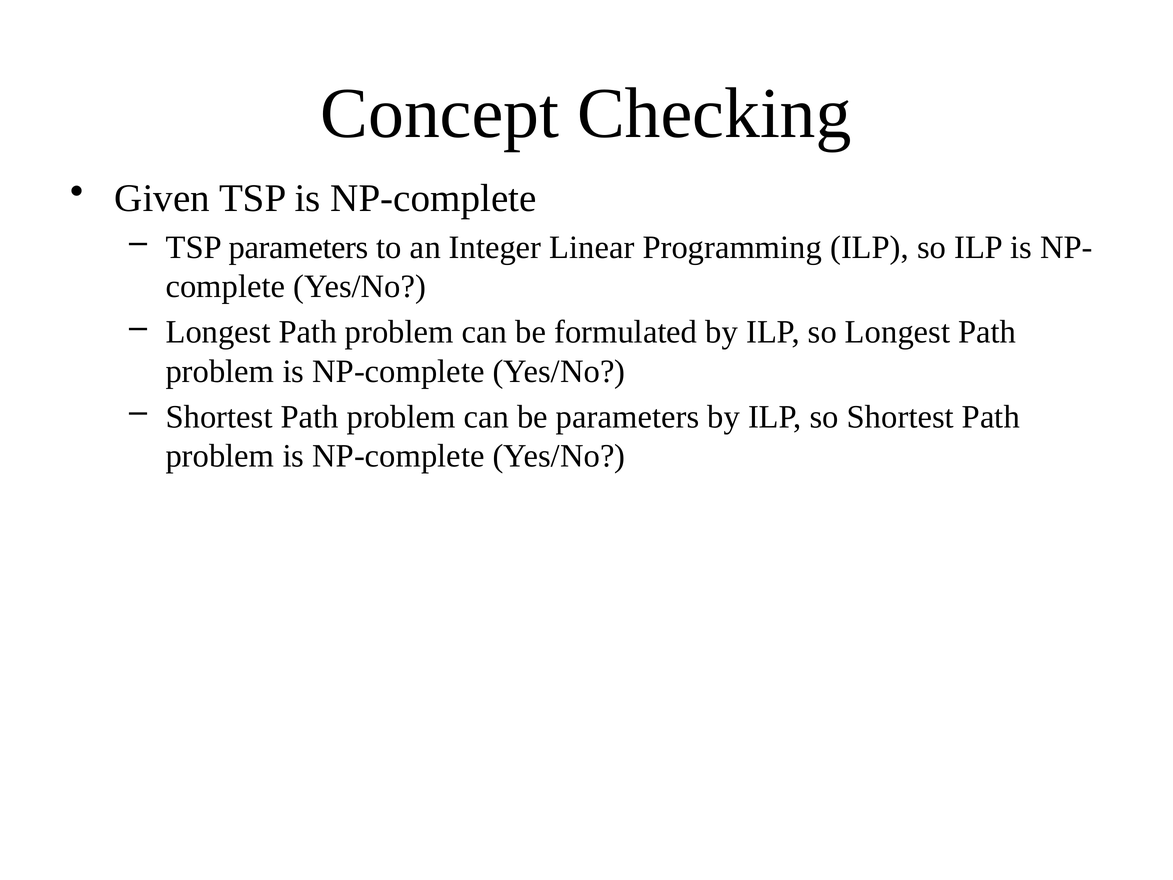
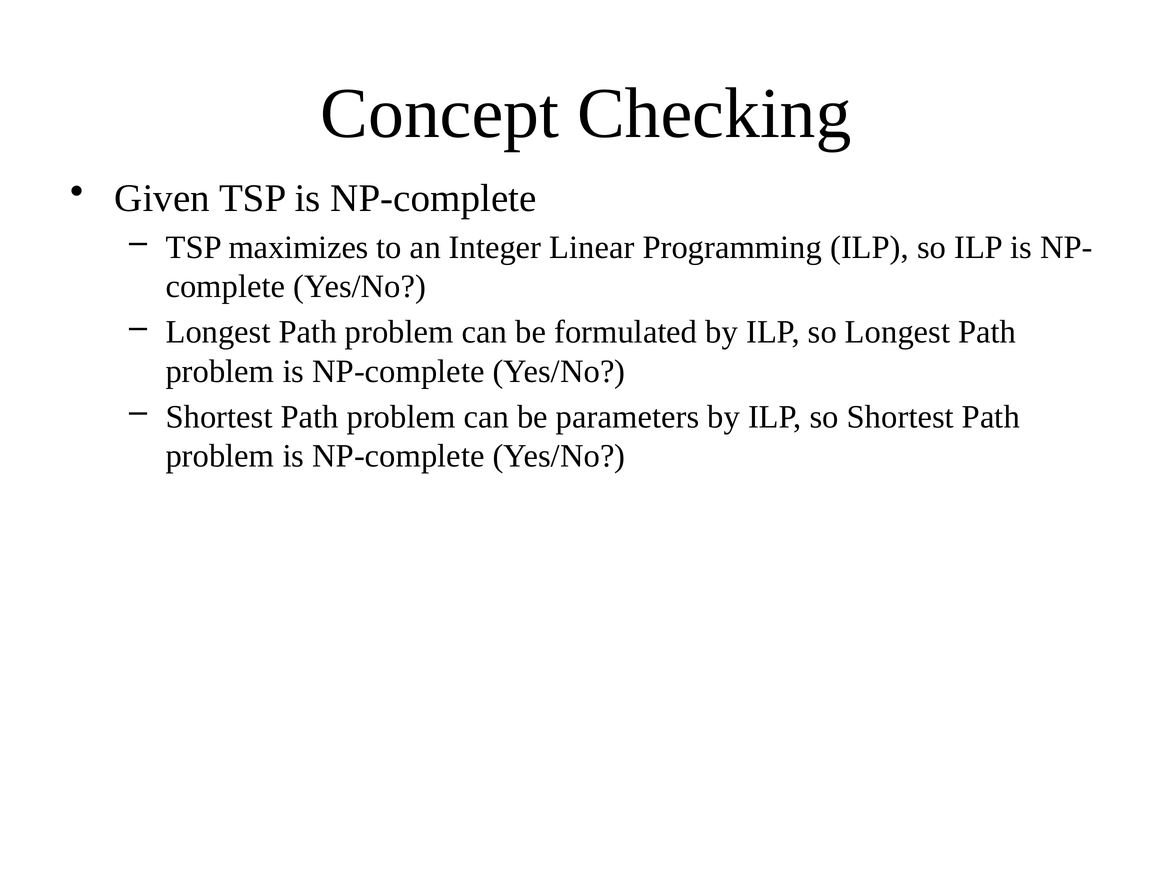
TSP parameters: parameters -> maximizes
